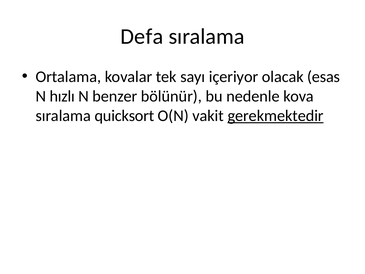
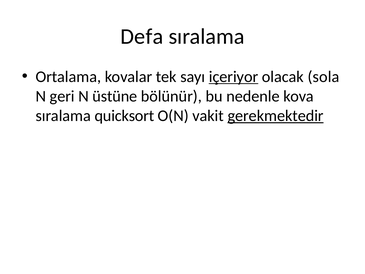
içeriyor underline: none -> present
esas: esas -> sola
hızlı: hızlı -> geri
benzer: benzer -> üstüne
